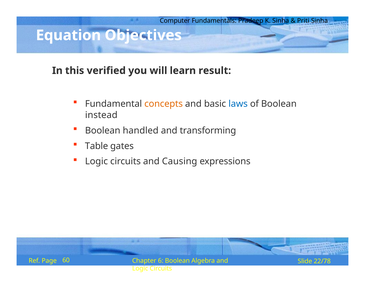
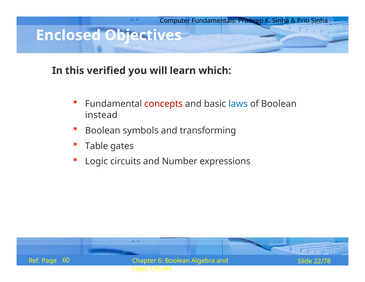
Equation: Equation -> Enclosed
result: result -> which
concepts colour: orange -> red
handled: handled -> symbols
Causing: Causing -> Number
